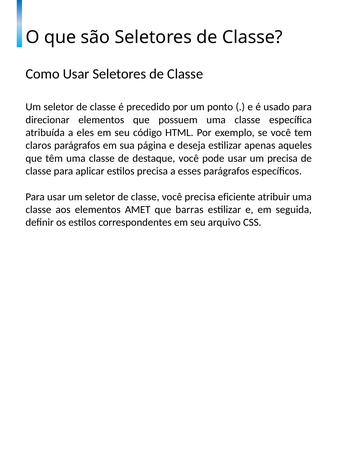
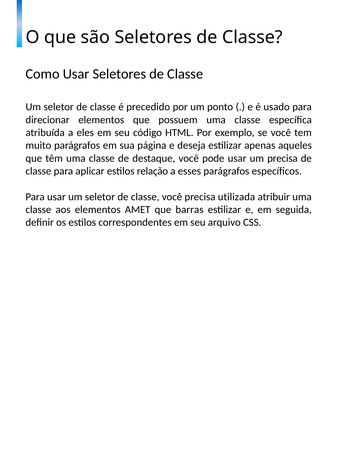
claros: claros -> muito
estilos precisa: precisa -> relação
eficiente: eficiente -> utilizada
